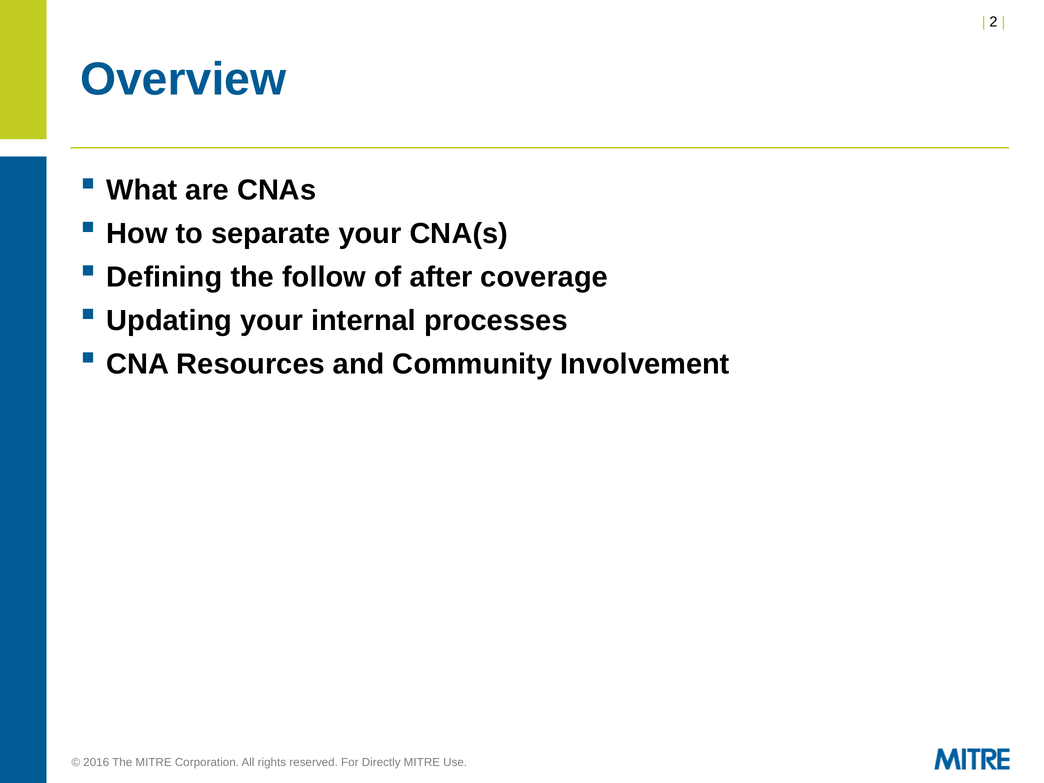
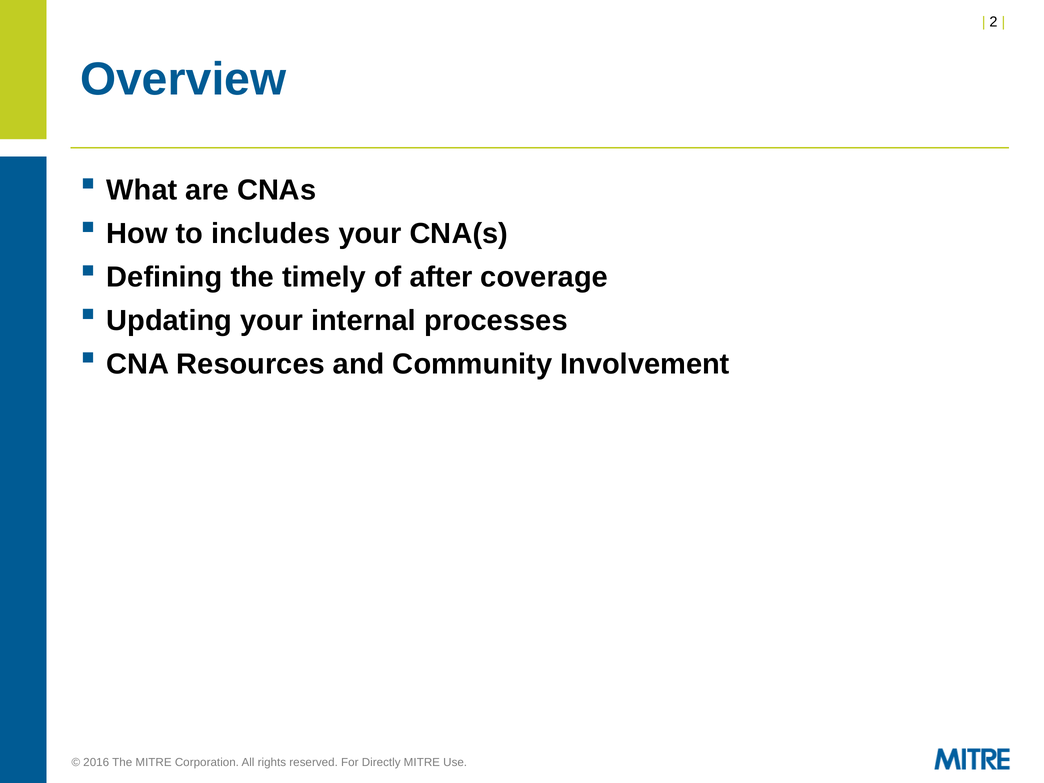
separate: separate -> includes
follow: follow -> timely
